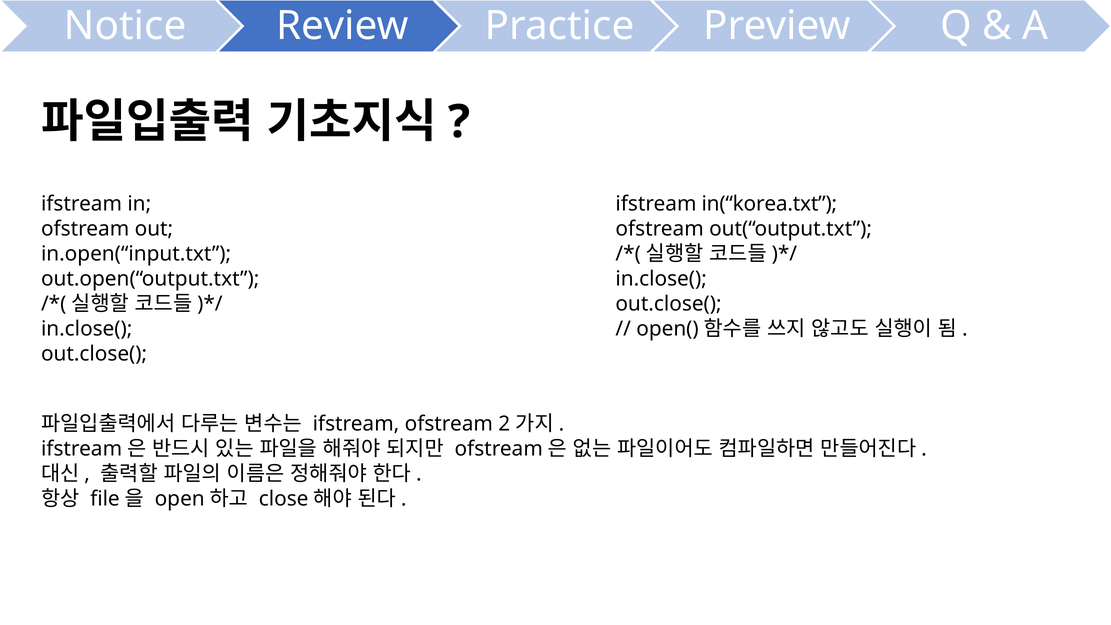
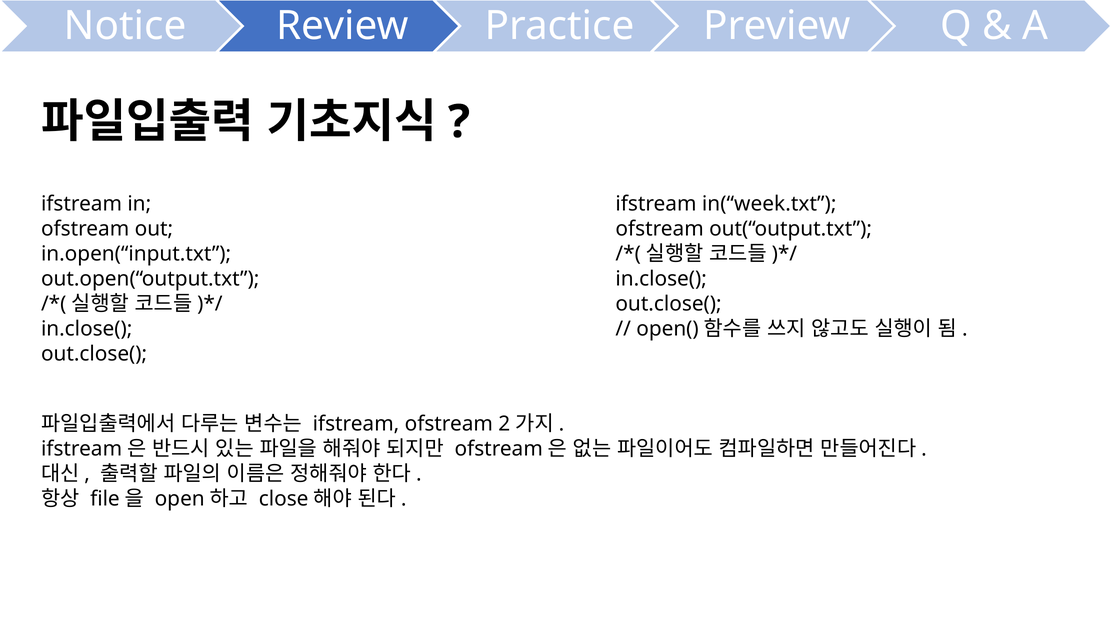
in(“korea.txt: in(“korea.txt -> in(“week.txt
